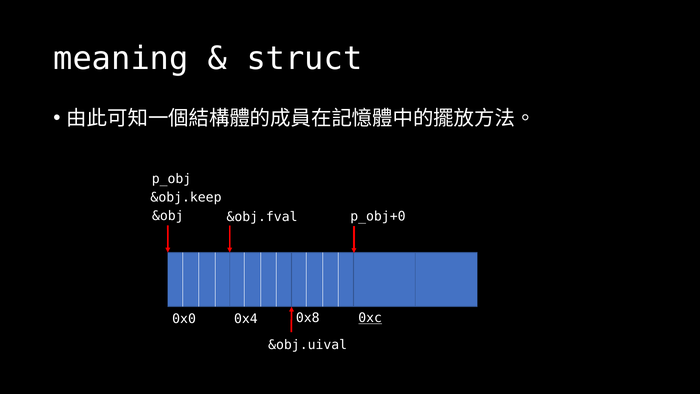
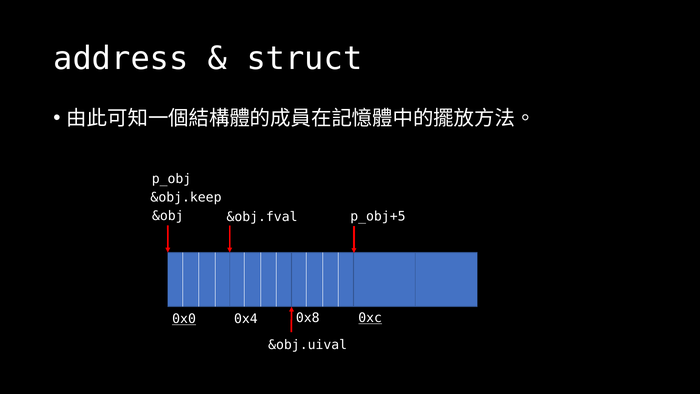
meaning: meaning -> address
p_obj+0: p_obj+0 -> p_obj+5
0x0 underline: none -> present
